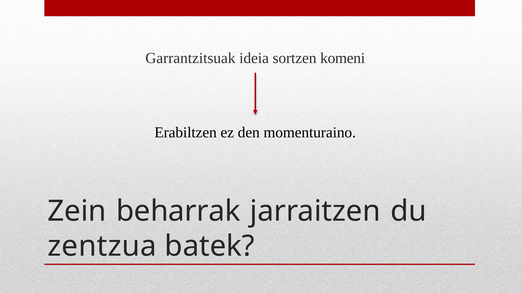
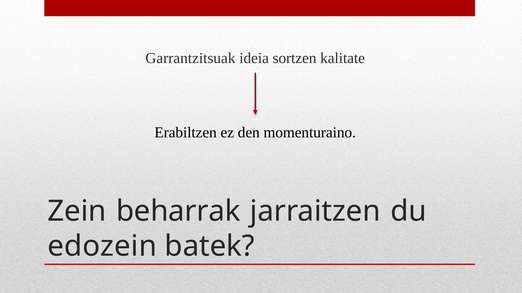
komeni: komeni -> kalitate
zentzua: zentzua -> edozein
